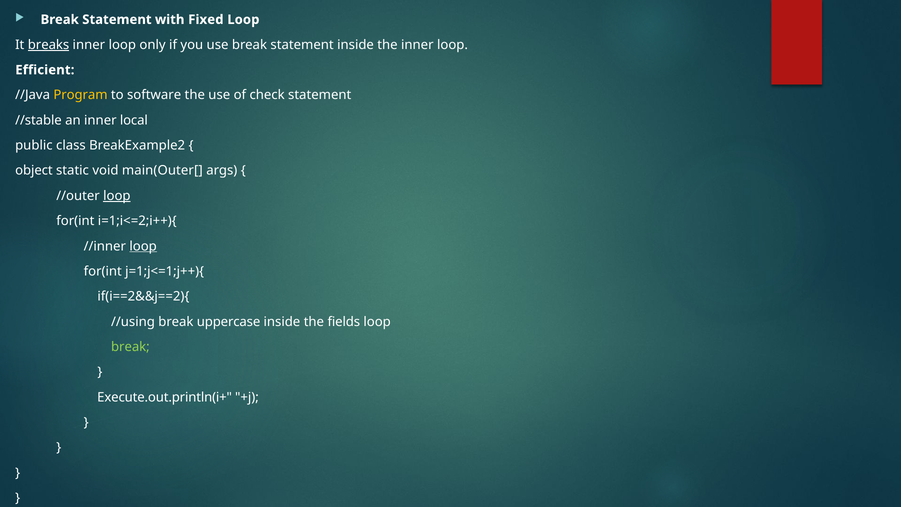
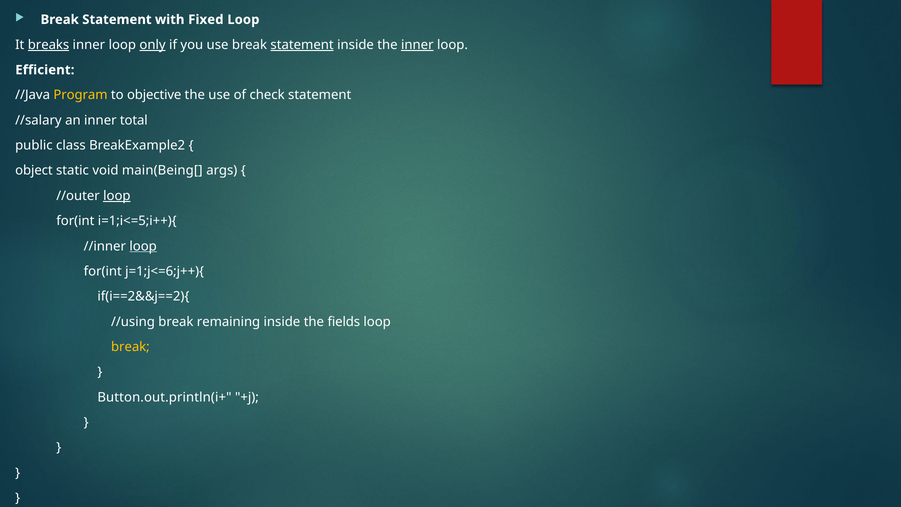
only underline: none -> present
statement at (302, 45) underline: none -> present
inner at (417, 45) underline: none -> present
software: software -> objective
//stable: //stable -> //salary
local: local -> total
main(Outer[: main(Outer[ -> main(Being[
i=1;i<=2;i++){: i=1;i<=2;i++){ -> i=1;i<=5;i++){
j=1;j<=1;j++){: j=1;j<=1;j++){ -> j=1;j<=6;j++){
uppercase: uppercase -> remaining
break at (130, 347) colour: light green -> yellow
Execute.out.println(i+: Execute.out.println(i+ -> Button.out.println(i+
